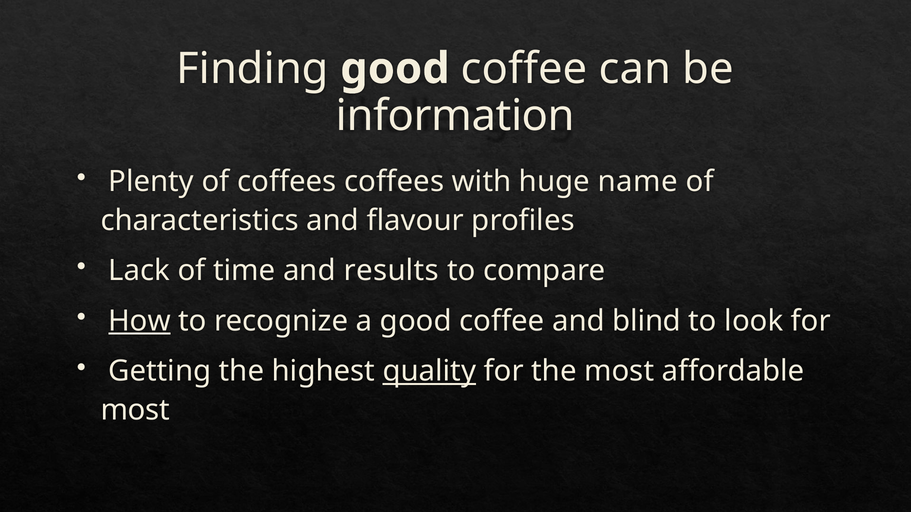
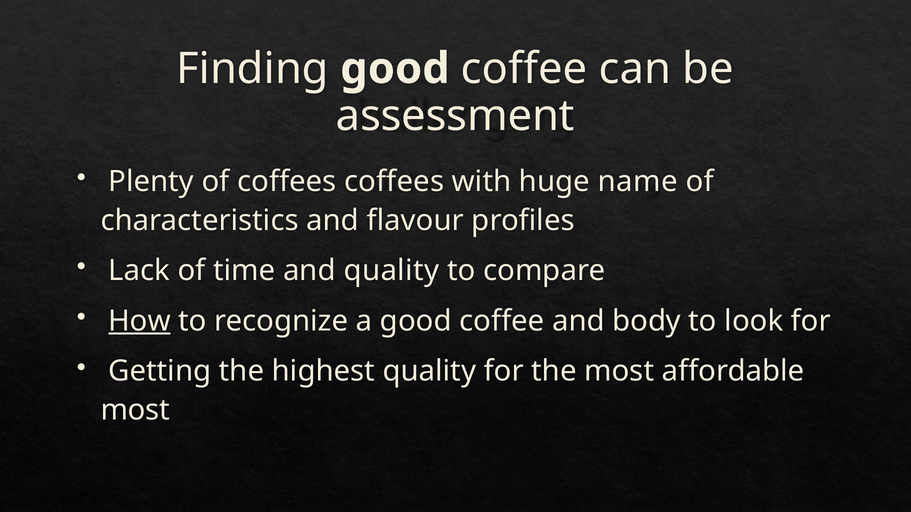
information: information -> assessment
and results: results -> quality
blind: blind -> body
quality at (429, 372) underline: present -> none
